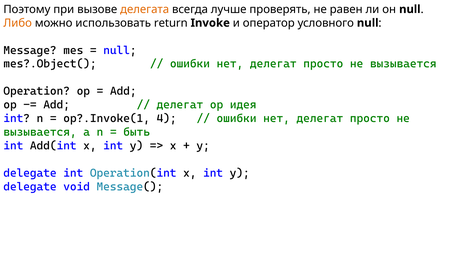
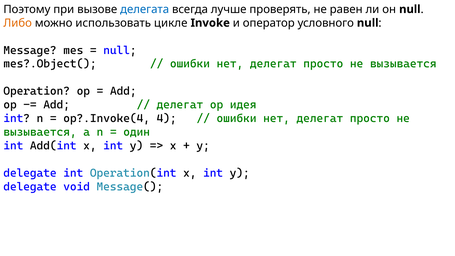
делегата colour: orange -> blue
return: return -> цикле
op?.Invoke(1: op?.Invoke(1 -> op?.Invoke(4
быть: быть -> один
